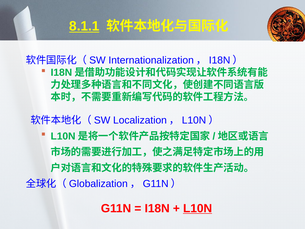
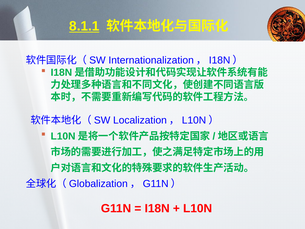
L10N underline: present -> none
